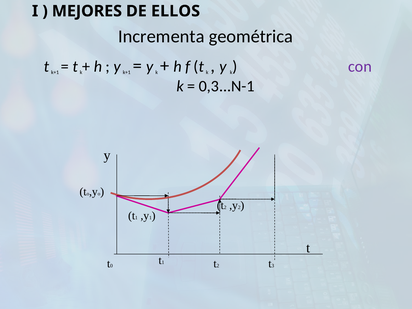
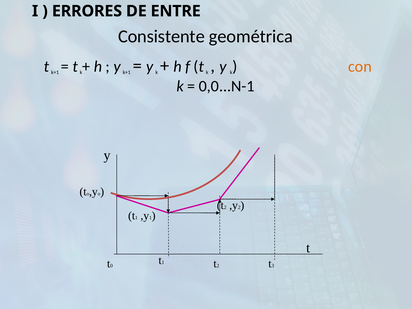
MEJORES: MEJORES -> ERRORES
ELLOS: ELLOS -> ENTRE
Incrementa: Incrementa -> Consistente
con colour: purple -> orange
0,3...N-1: 0,3...N-1 -> 0,0...N-1
